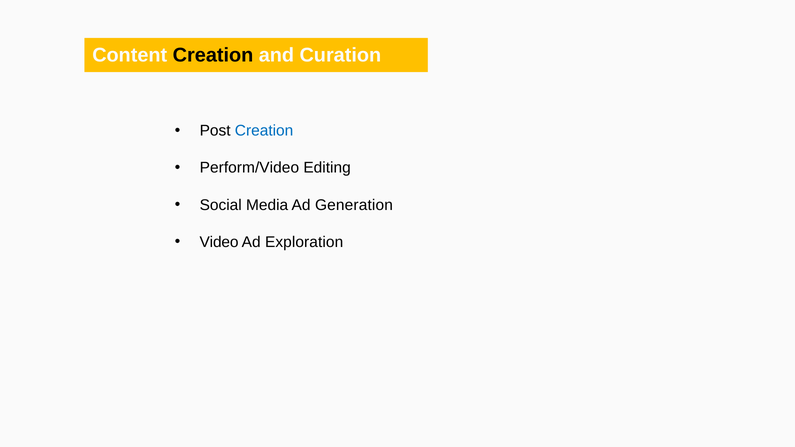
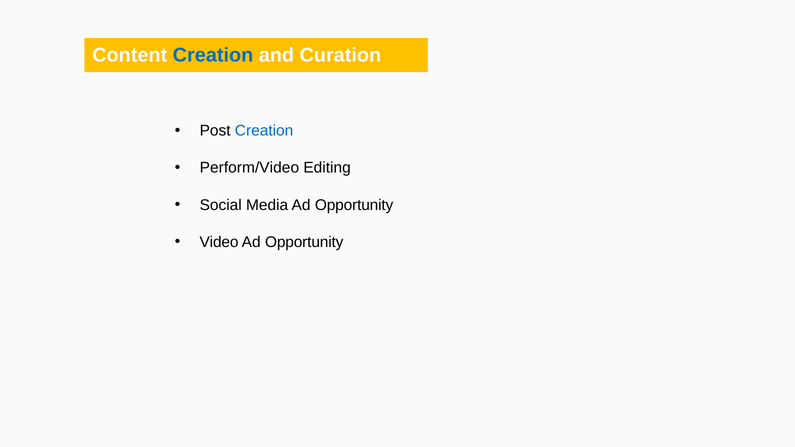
Creation at (213, 55) colour: black -> blue
Media Ad Generation: Generation -> Opportunity
Exploration at (304, 242): Exploration -> Opportunity
